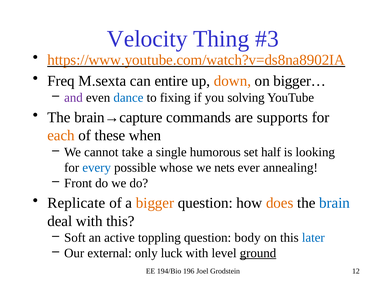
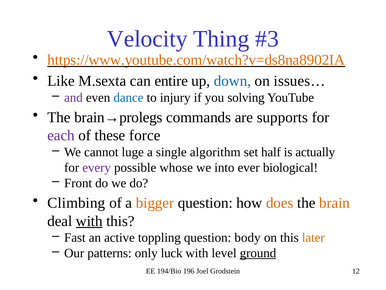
Freq: Freq -> Like
down colour: orange -> blue
bigger…: bigger… -> issues…
fixing: fixing -> injury
brain→capture: brain→capture -> brain→prolegs
each colour: orange -> purple
when: when -> force
take: take -> luge
humorous: humorous -> algorithm
looking: looking -> actually
every colour: blue -> purple
nets: nets -> into
annealing: annealing -> biological
Replicate: Replicate -> Climbing
brain colour: blue -> orange
with at (89, 221) underline: none -> present
Soft: Soft -> Fast
later colour: blue -> orange
external: external -> patterns
